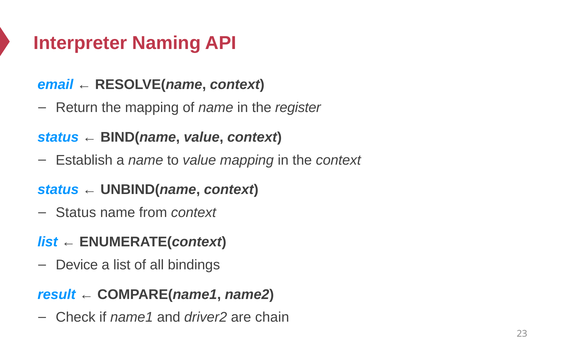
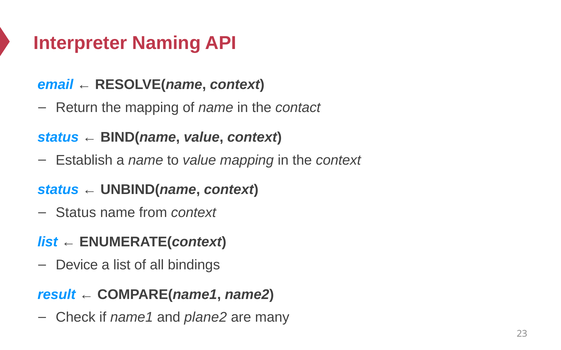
register: register -> contact
driver2: driver2 -> plane2
chain: chain -> many
